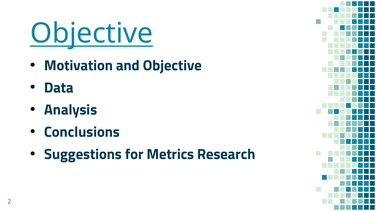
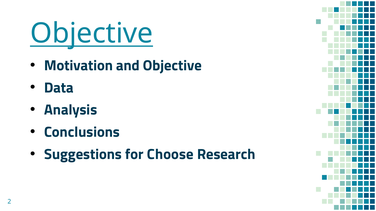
Metrics: Metrics -> Choose
